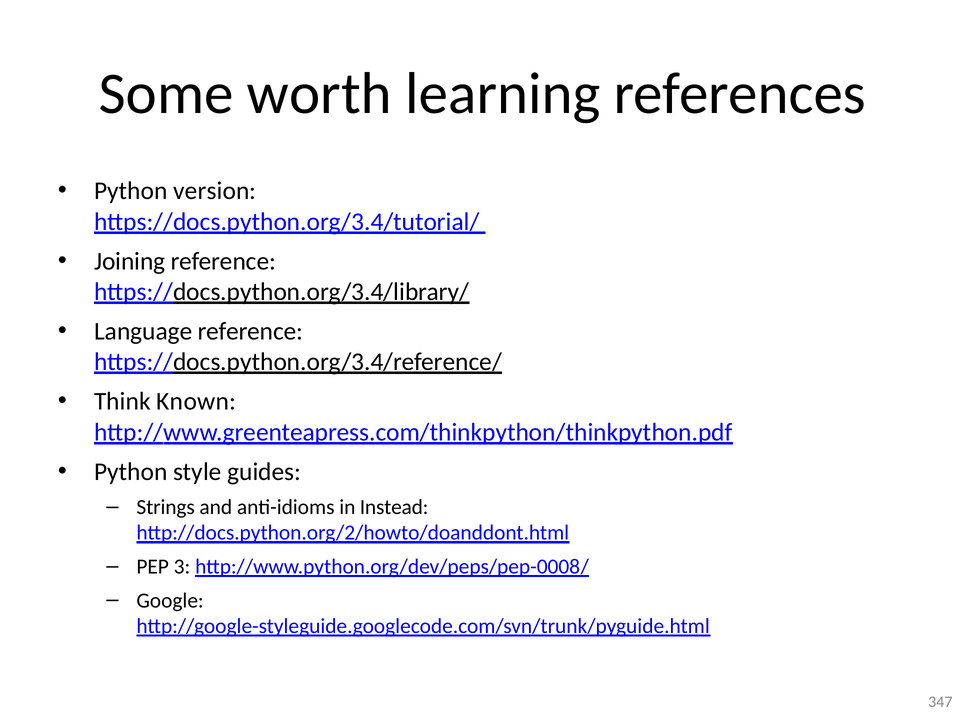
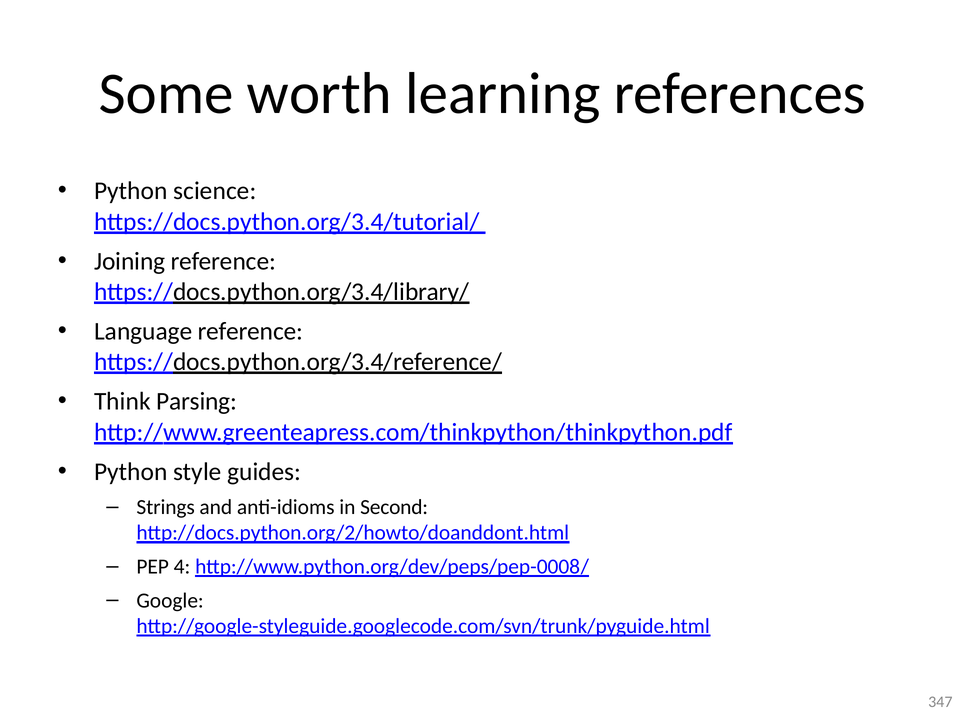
version: version -> science
Known: Known -> Parsing
Instead: Instead -> Second
3: 3 -> 4
